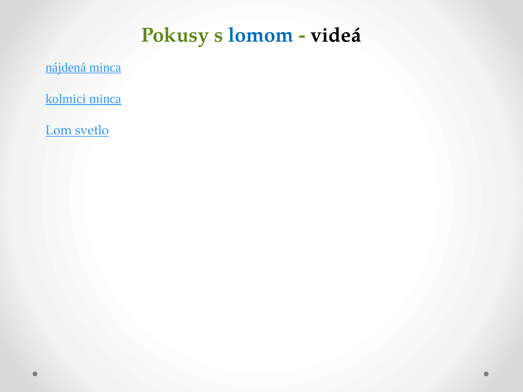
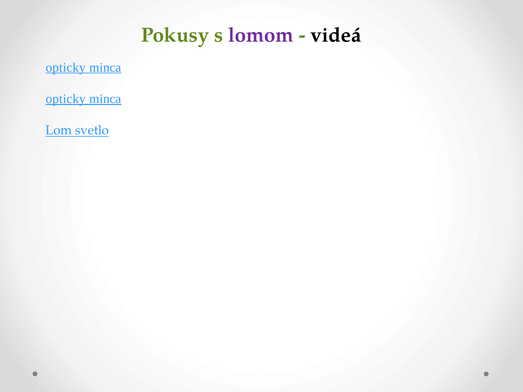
lomom colour: blue -> purple
nájdená at (66, 67): nájdená -> opticky
kolmici at (66, 99): kolmici -> opticky
